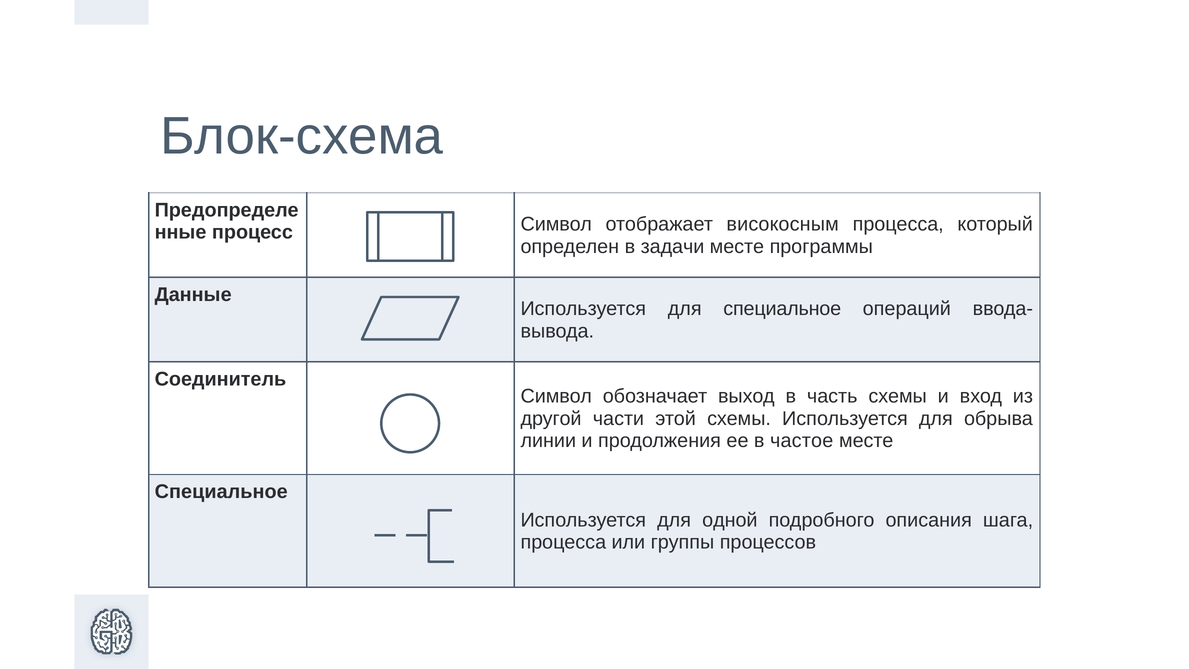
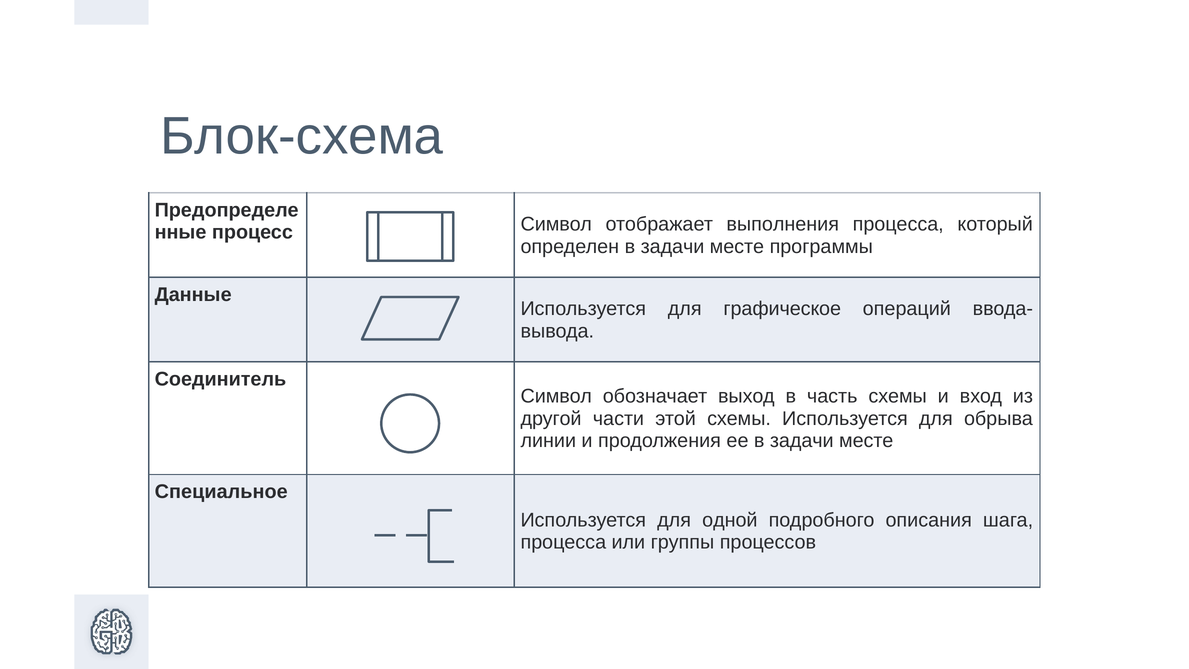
високосным: високосным -> выполнения
для специальное: специальное -> графическое
ее в частое: частое -> задачи
